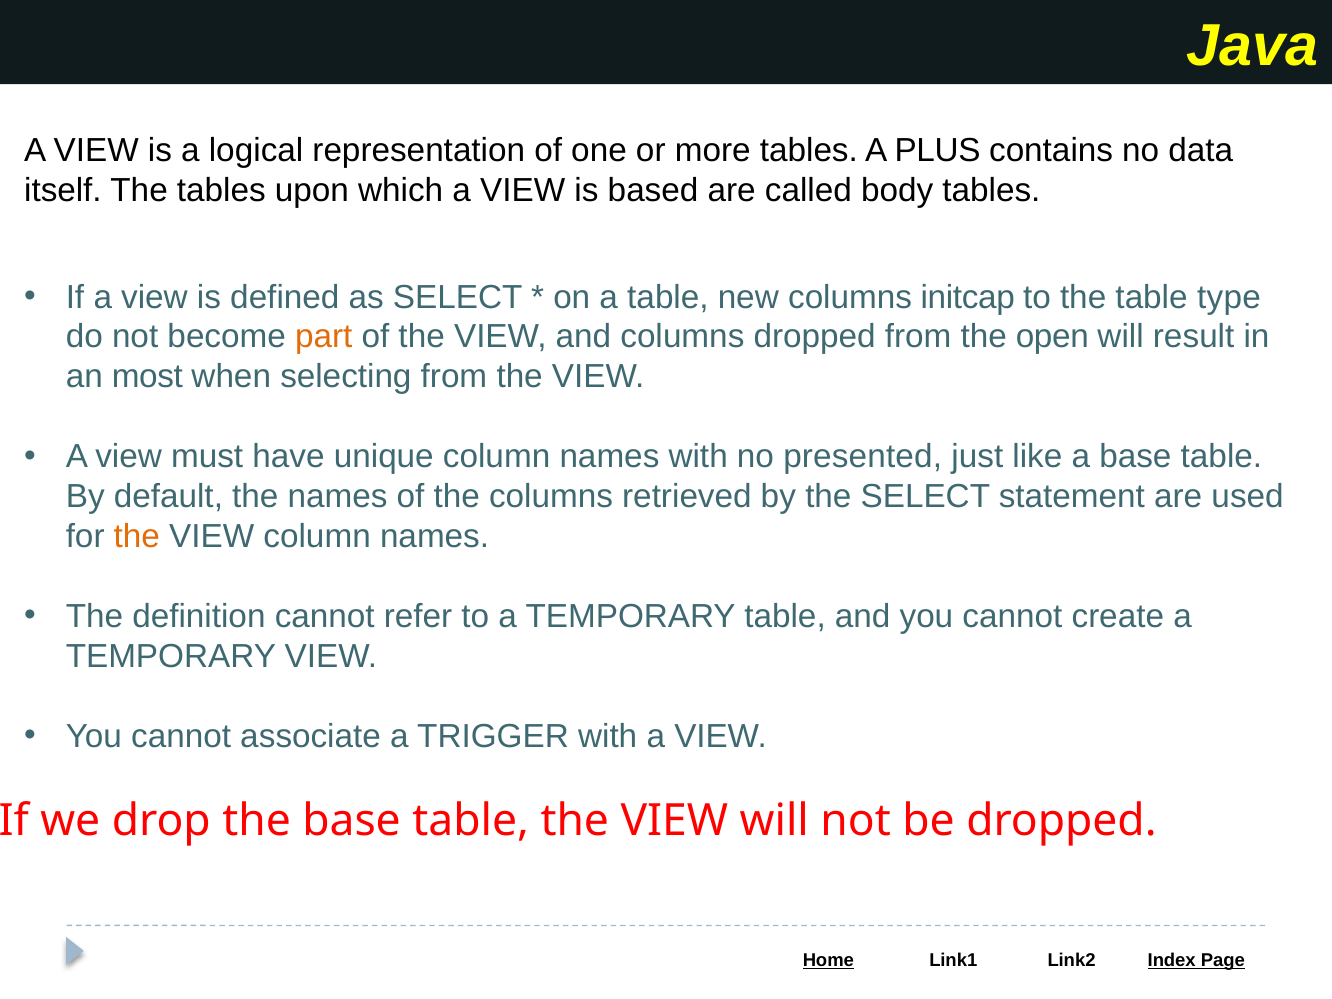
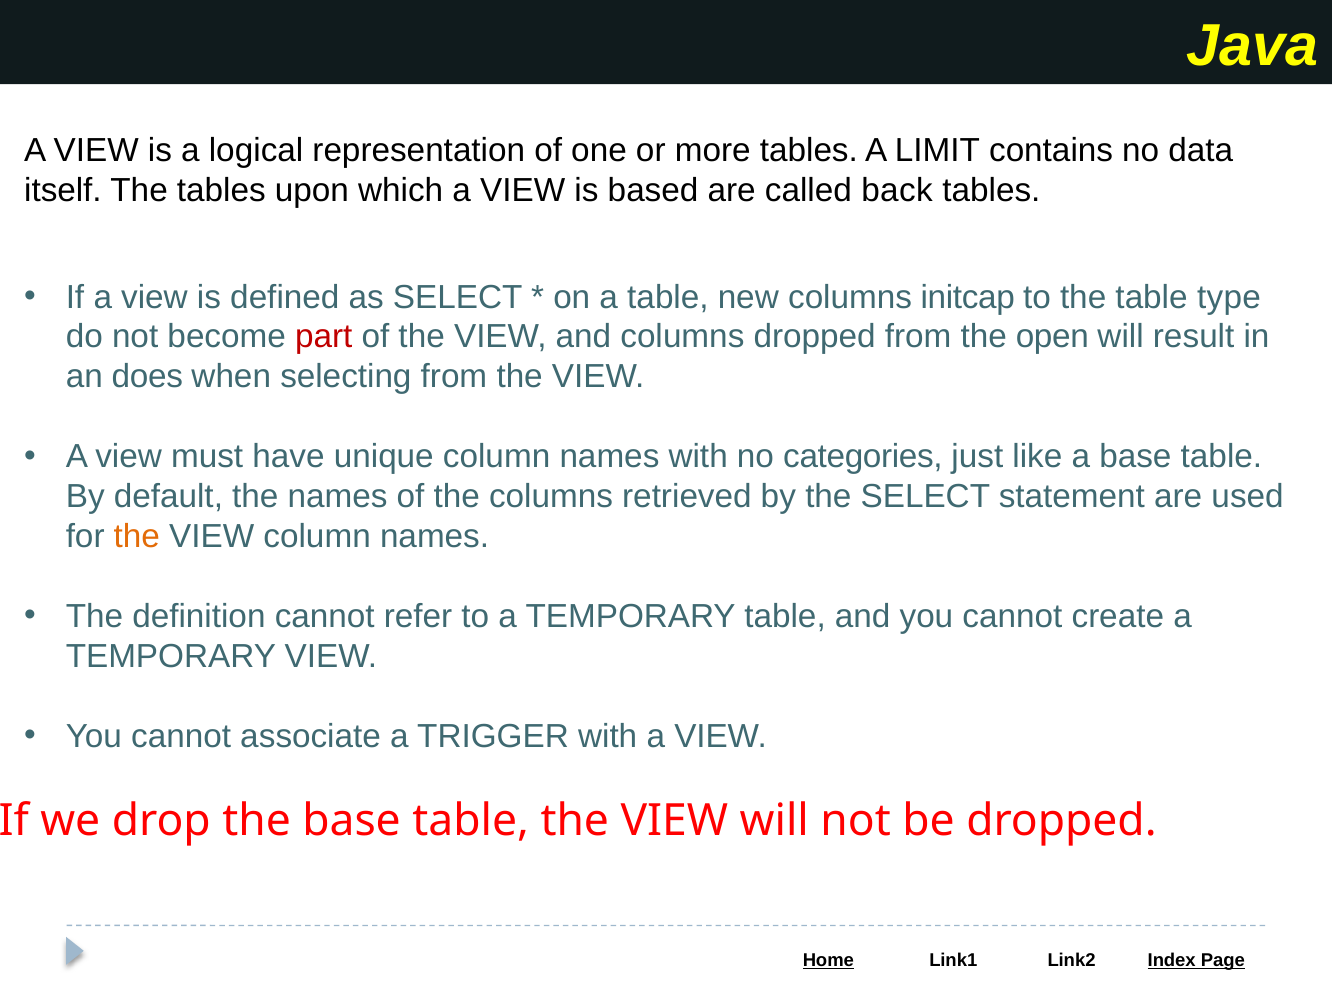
PLUS: PLUS -> LIMIT
body: body -> back
part colour: orange -> red
most: most -> does
presented: presented -> categories
